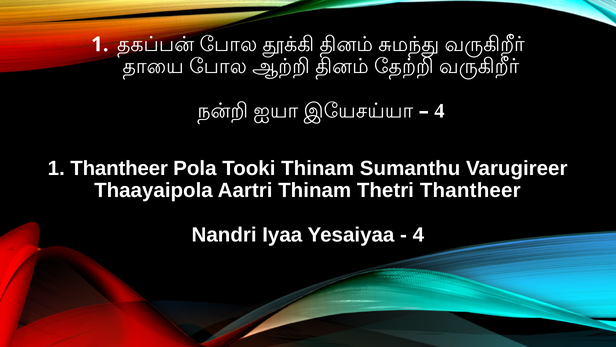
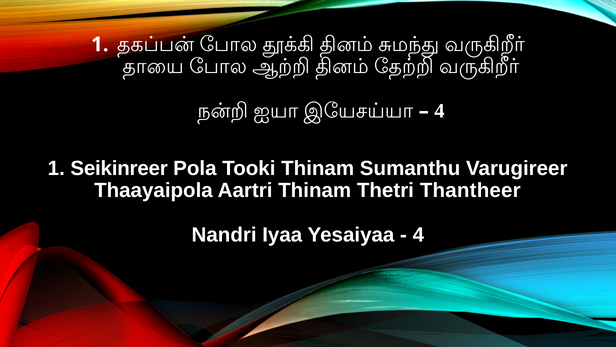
1 Thantheer: Thantheer -> Seikinreer
